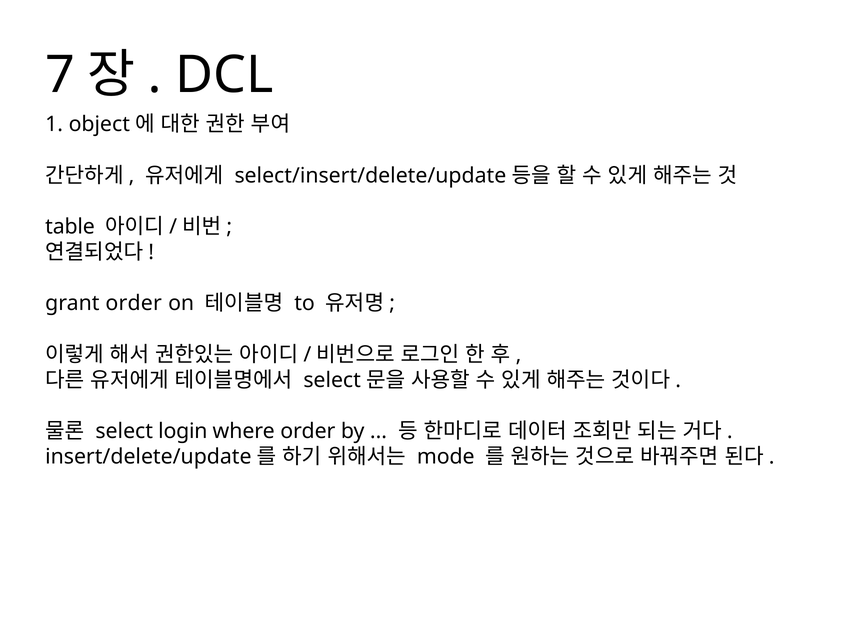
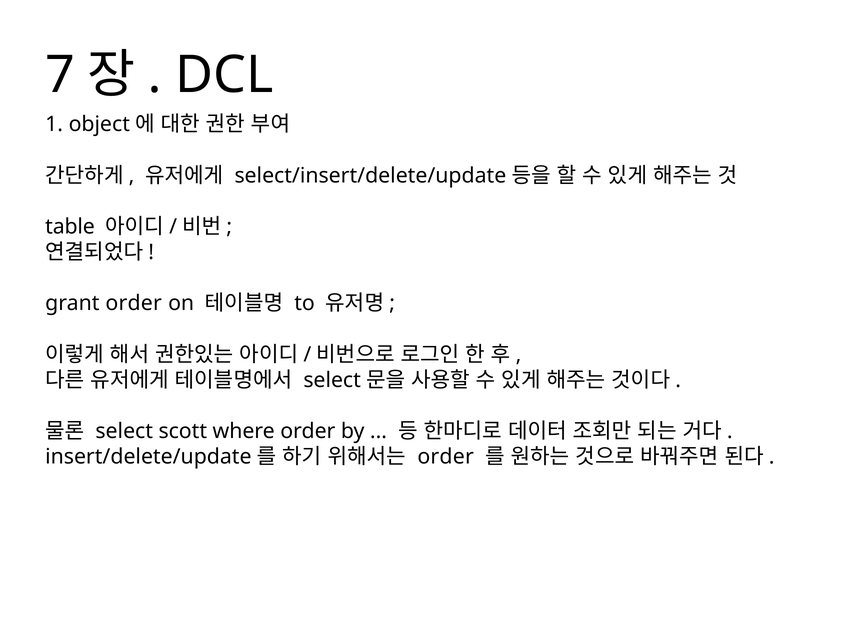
login: login -> scott
mode at (446, 457): mode -> order
